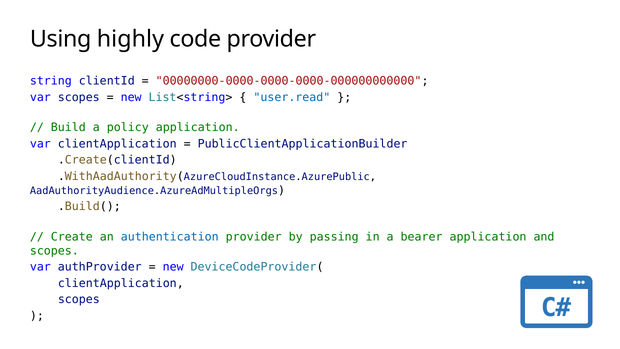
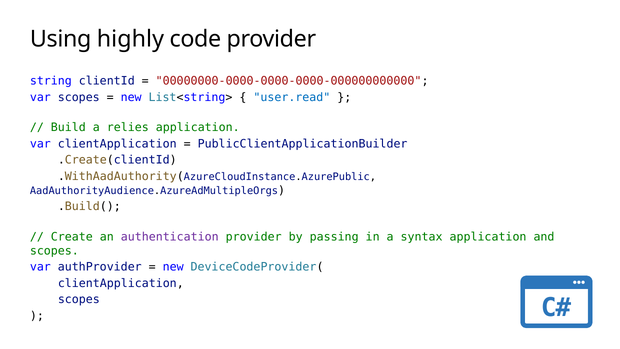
policy: policy -> relies
authentication colour: blue -> purple
bearer: bearer -> syntax
